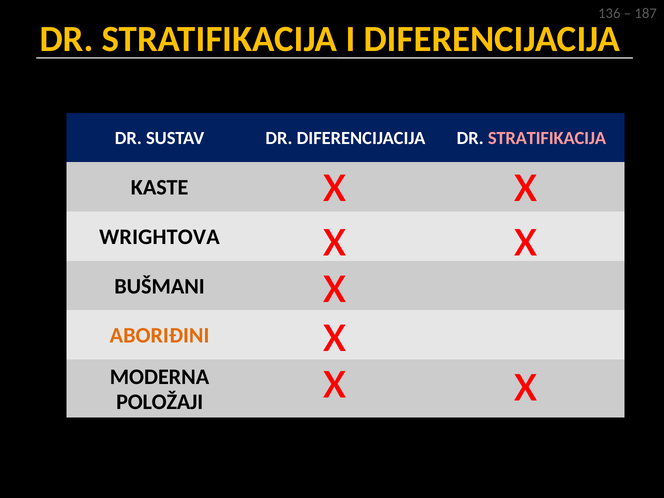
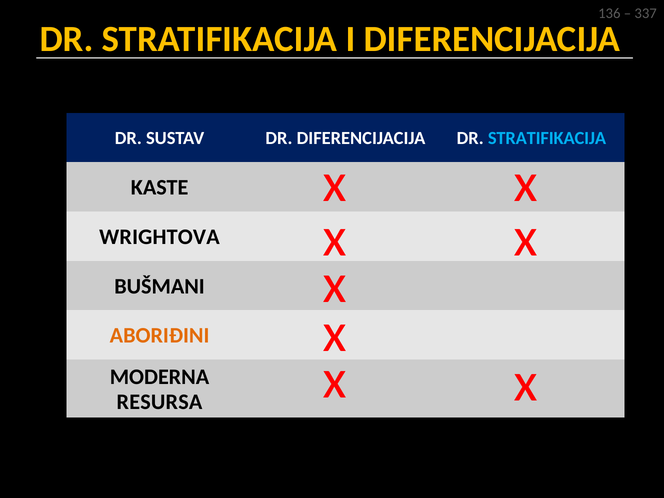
187: 187 -> 337
STRATIFIKACIJA at (547, 138) colour: pink -> light blue
POLOŽAJI: POLOŽAJI -> RESURSA
